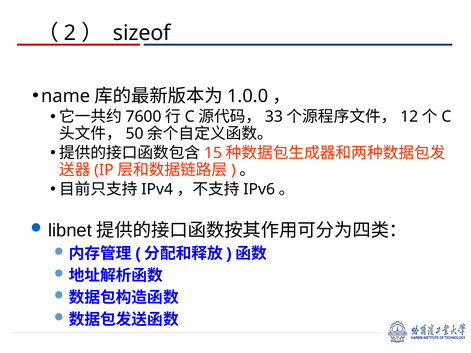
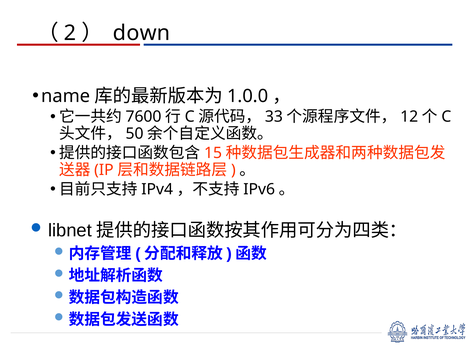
sizeof: sizeof -> down
